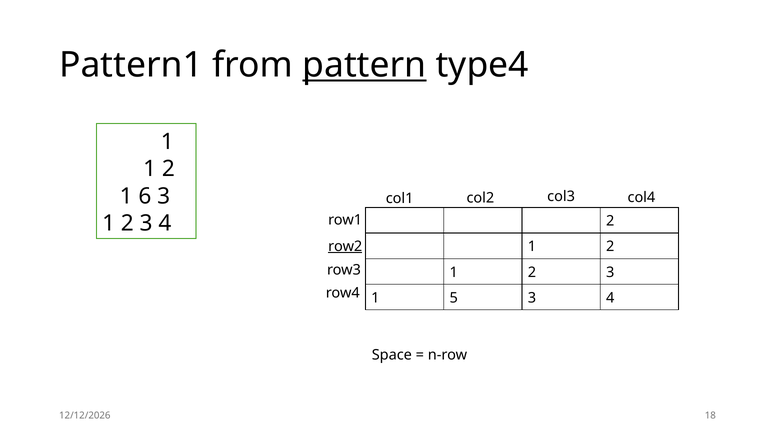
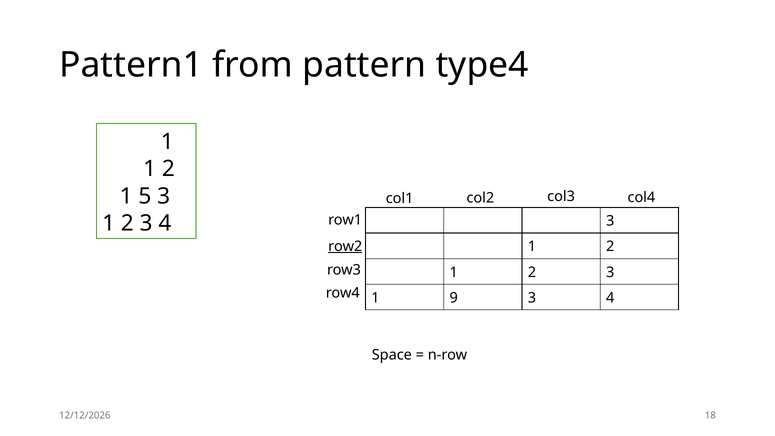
pattern underline: present -> none
6: 6 -> 5
4 2: 2 -> 3
5: 5 -> 9
